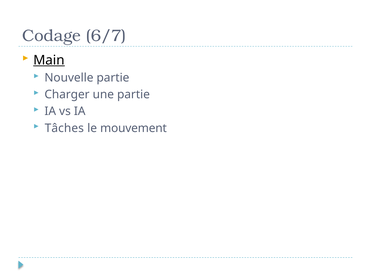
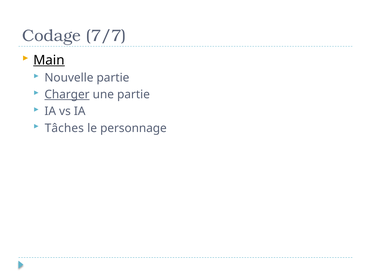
6/7: 6/7 -> 7/7
Charger underline: none -> present
mouvement: mouvement -> personnage
